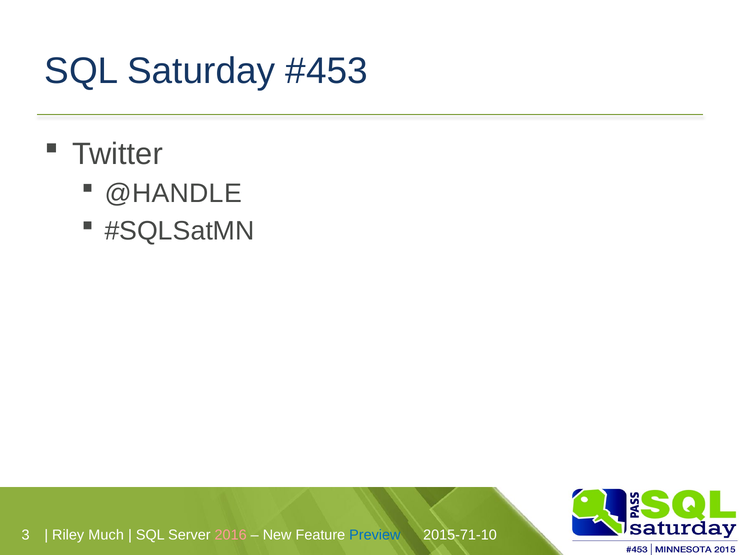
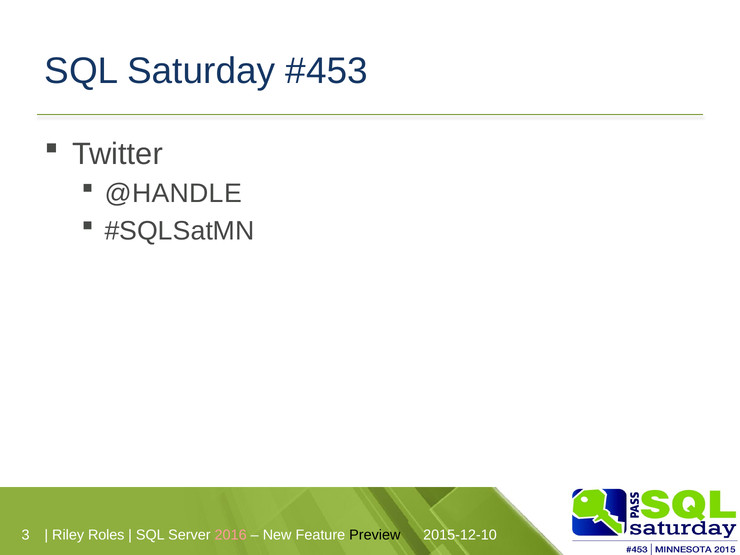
Much: Much -> Roles
Preview colour: blue -> black
2015-71-10: 2015-71-10 -> 2015-12-10
